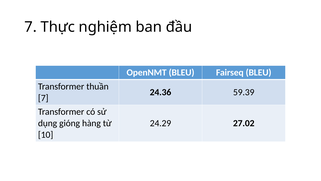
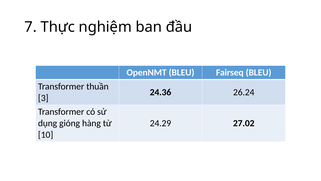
59.39: 59.39 -> 26.24
7 at (43, 98): 7 -> 3
